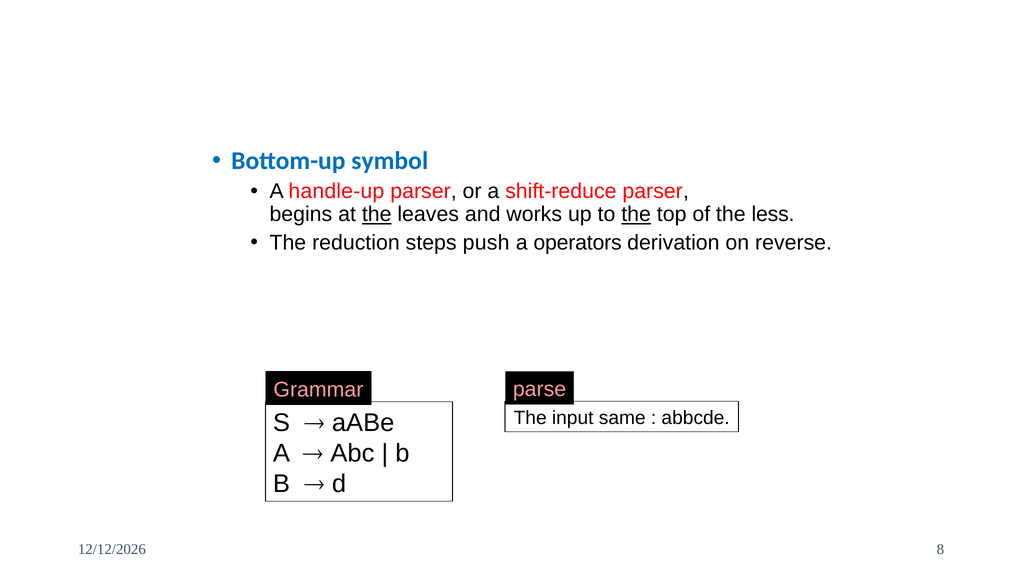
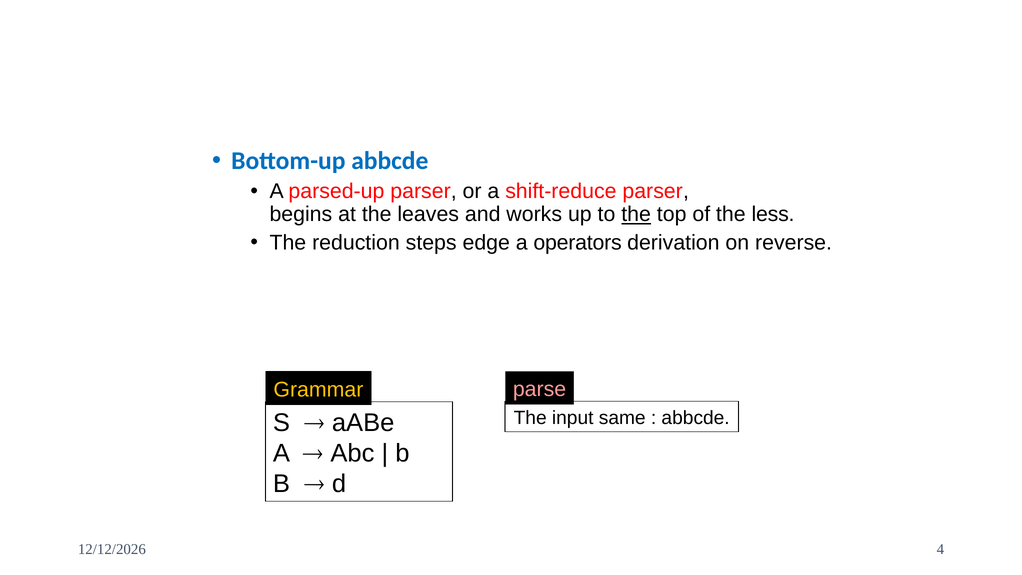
Bottom-up symbol: symbol -> abbcde
handle-up: handle-up -> parsed-up
the at (377, 214) underline: present -> none
push: push -> edge
Grammar colour: pink -> yellow
8: 8 -> 4
